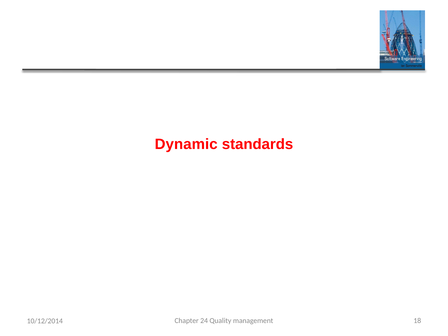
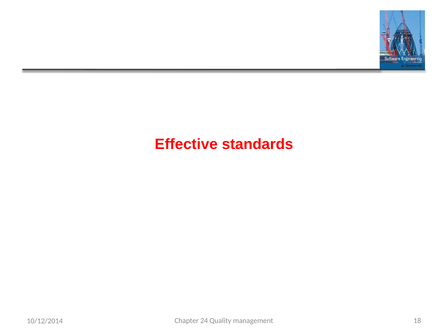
Dynamic: Dynamic -> Effective
